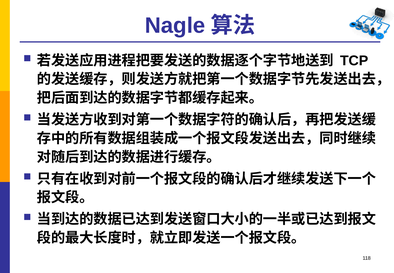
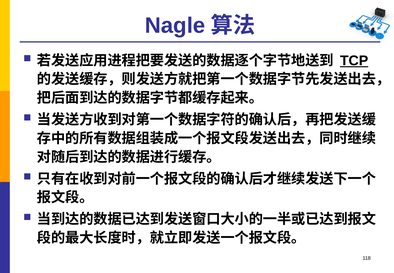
TCP underline: none -> present
